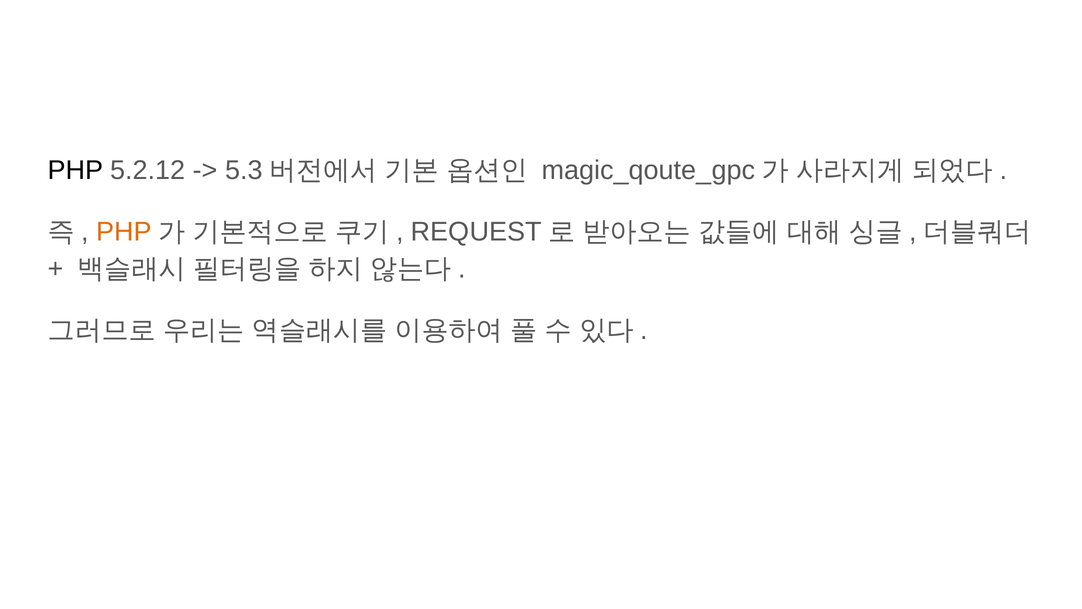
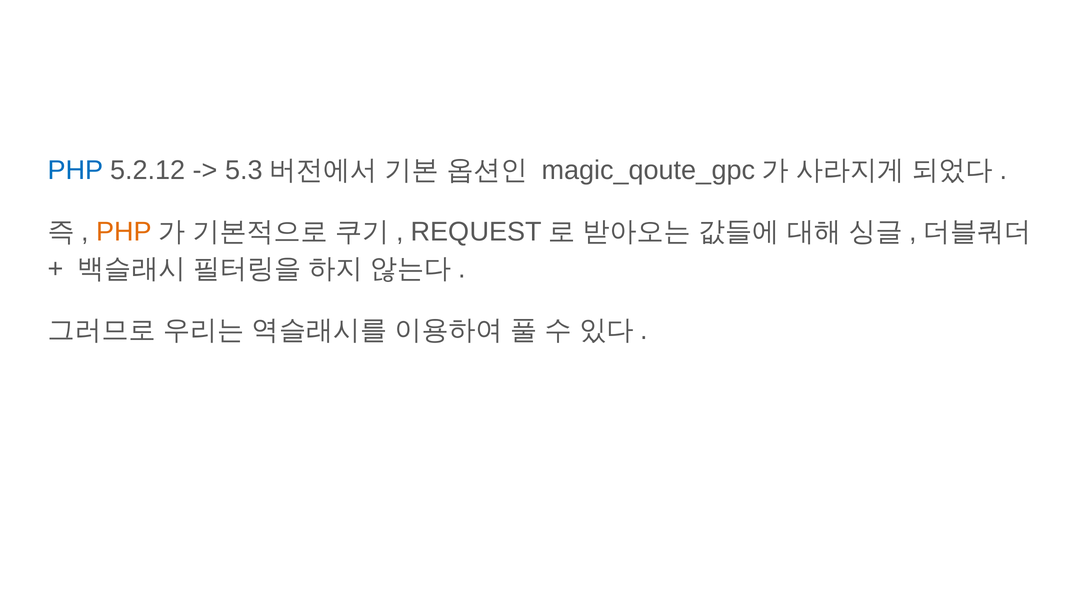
PHP at (75, 170) colour: black -> blue
